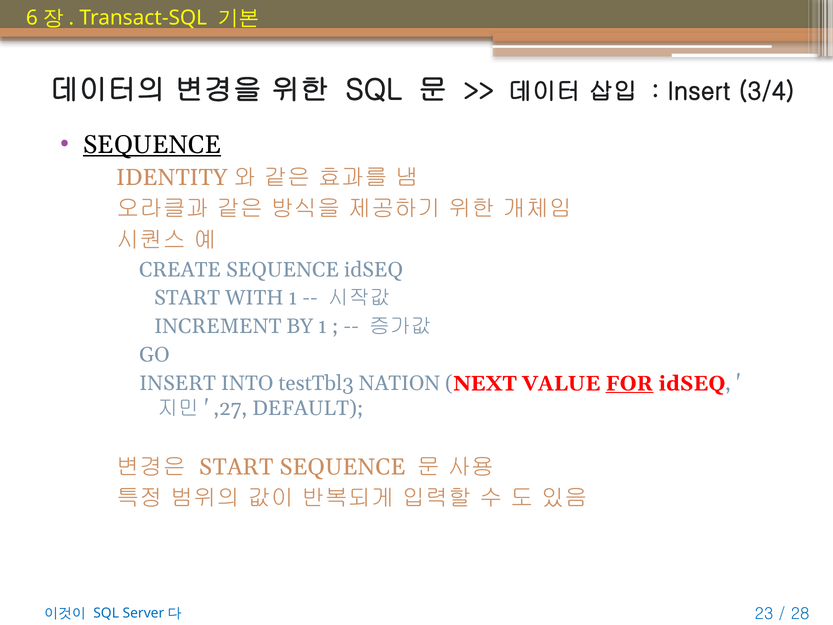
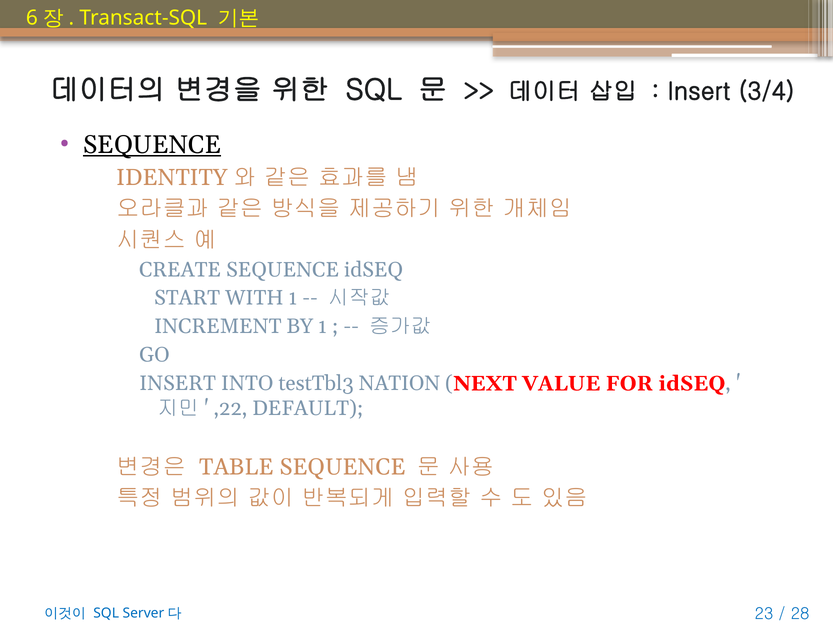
FOR underline: present -> none
,27: ,27 -> ,22
START at (237, 467): START -> TABLE
